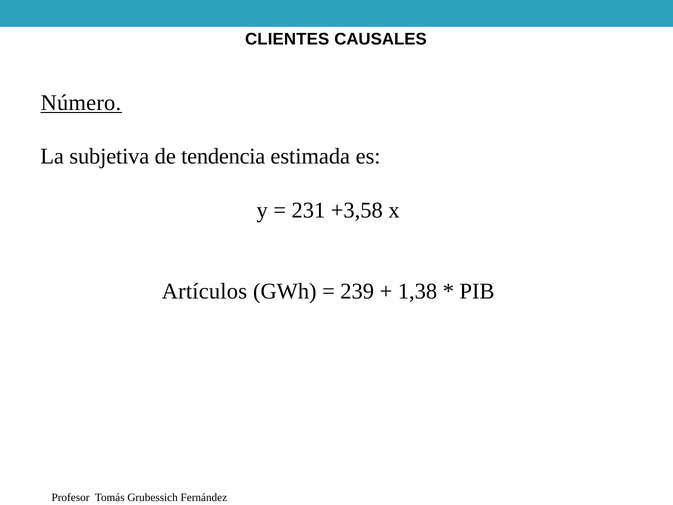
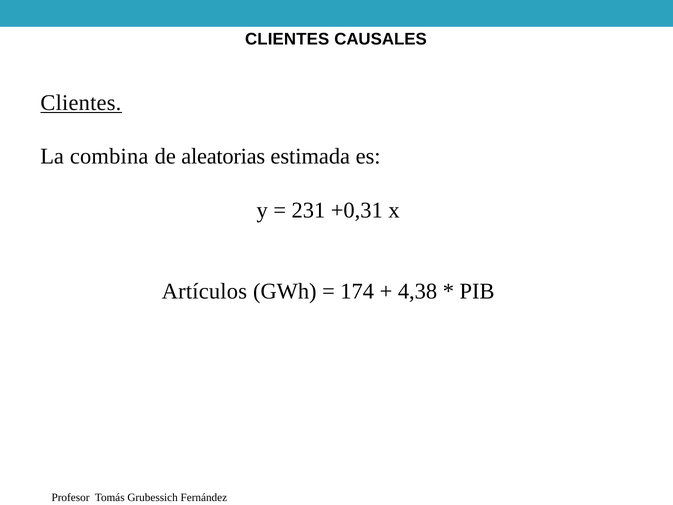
Número at (81, 103): Número -> Clientes
subjetiva: subjetiva -> combina
tendencia: tendencia -> aleatorias
+3,58: +3,58 -> +0,31
239: 239 -> 174
1,38: 1,38 -> 4,38
